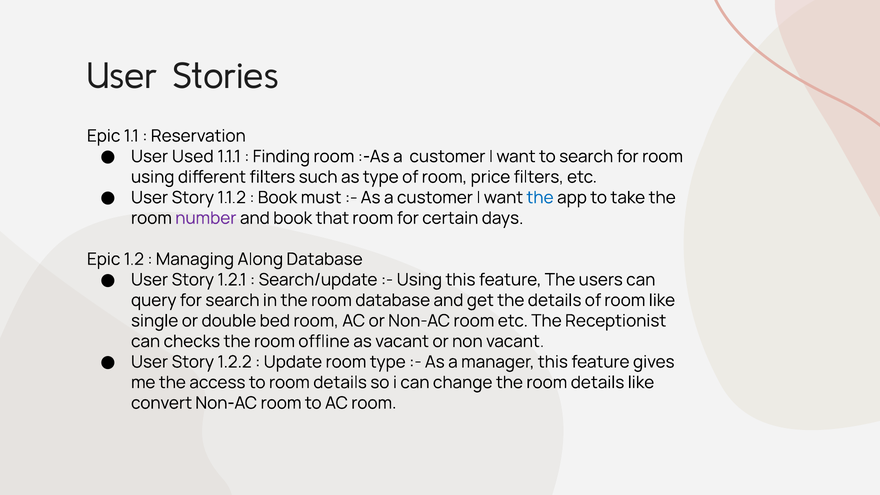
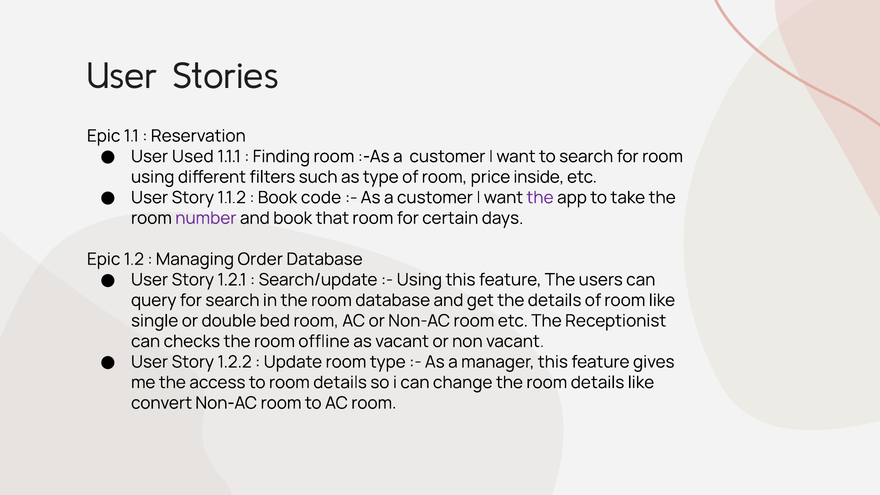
price filters: filters -> inside
must: must -> code
the at (540, 198) colour: blue -> purple
Along: Along -> Order
